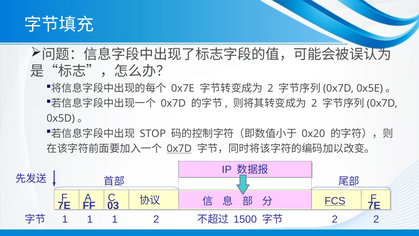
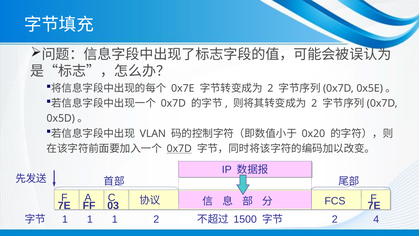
STOP: STOP -> VLAN
FCS underline: present -> none
2 at (376, 219): 2 -> 4
